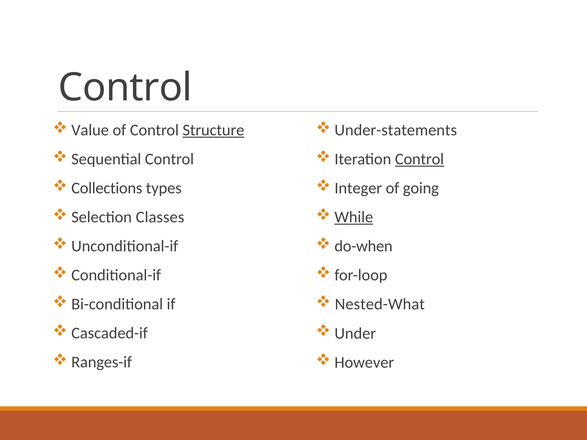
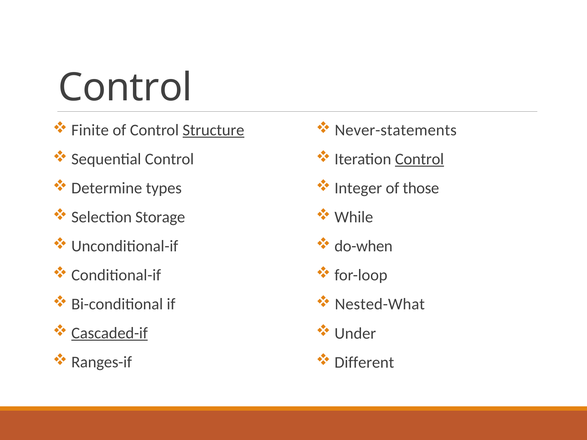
Value: Value -> Finite
Under-statements: Under-statements -> Never-statements
Collections: Collections -> Determine
going: going -> those
Classes: Classes -> Storage
While underline: present -> none
Cascaded-if underline: none -> present
However: However -> Different
